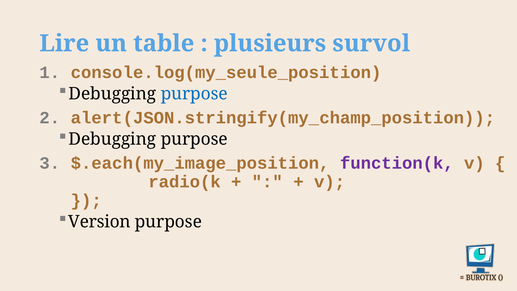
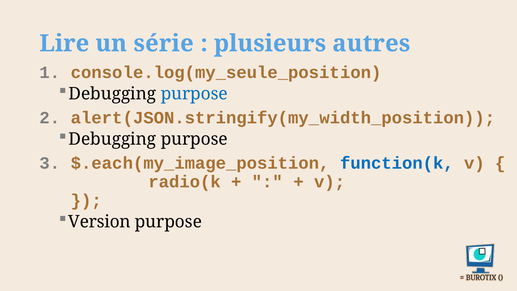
table: table -> série
survol: survol -> autres
alert(JSON.stringify(my_champ_position: alert(JSON.stringify(my_champ_position -> alert(JSON.stringify(my_width_position
function(k colour: purple -> blue
